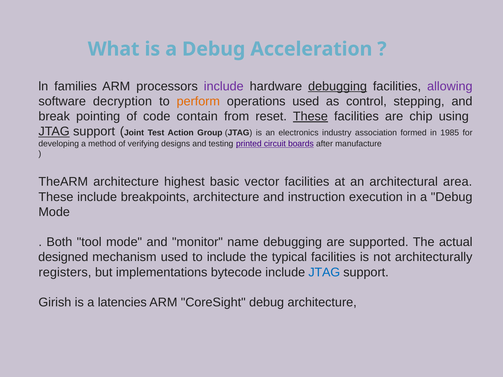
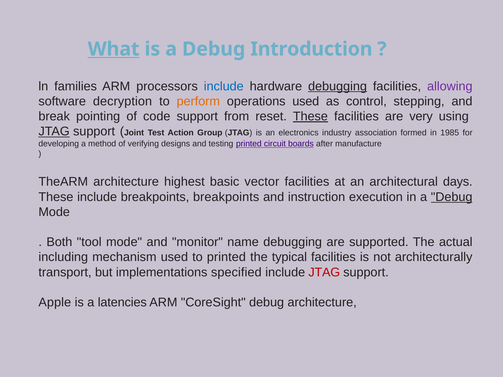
What underline: none -> present
Acceleration: Acceleration -> Introduction
include at (224, 86) colour: purple -> blue
code contain: contain -> support
chip: chip -> very
area: area -> days
breakpoints architecture: architecture -> breakpoints
Debug at (452, 197) underline: none -> present
designed: designed -> including
to include: include -> printed
registers: registers -> transport
bytecode: bytecode -> specified
JTAG at (324, 272) colour: blue -> red
Girish: Girish -> Apple
